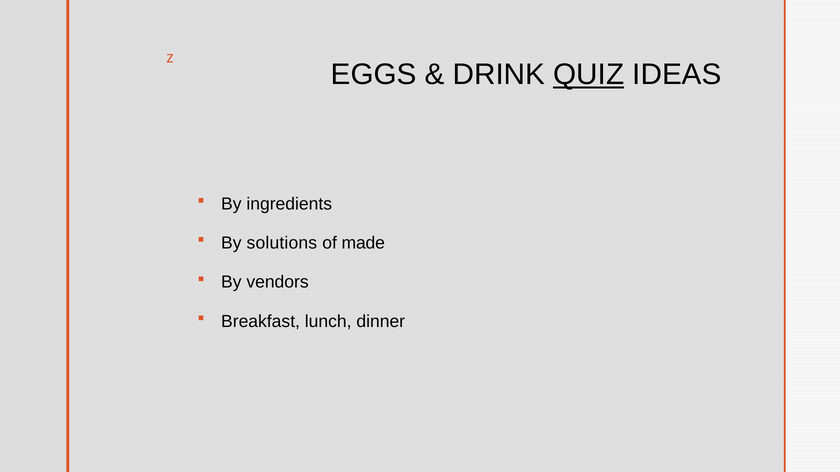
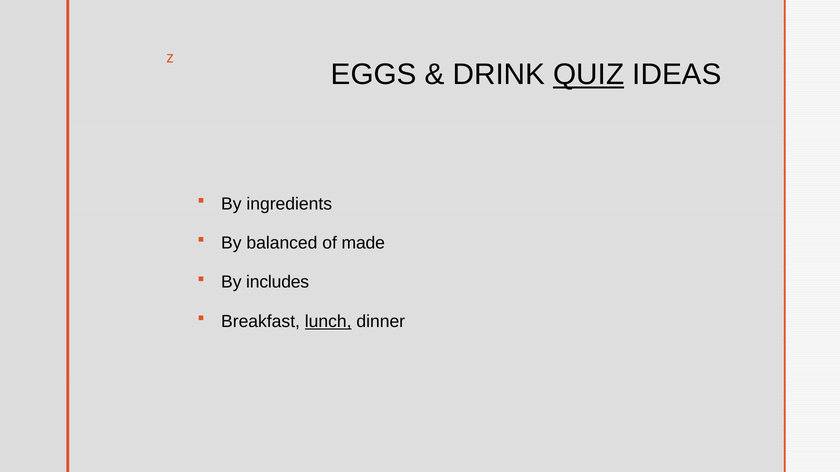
solutions: solutions -> balanced
vendors: vendors -> includes
lunch underline: none -> present
